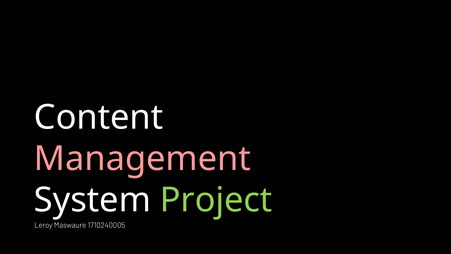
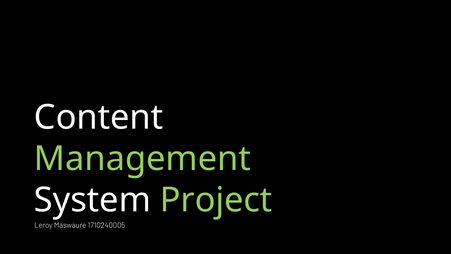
Management colour: pink -> light green
